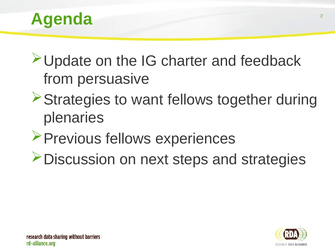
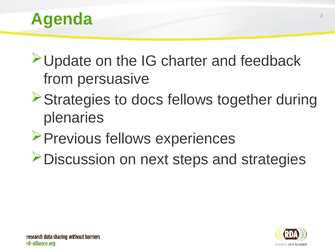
want: want -> docs
